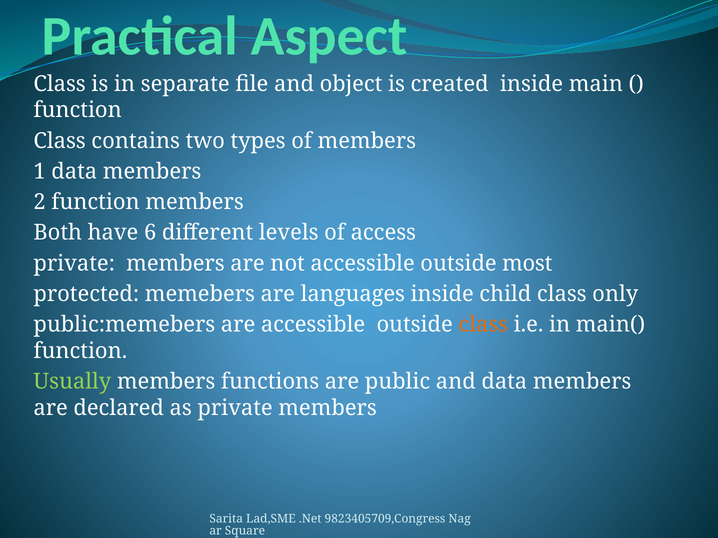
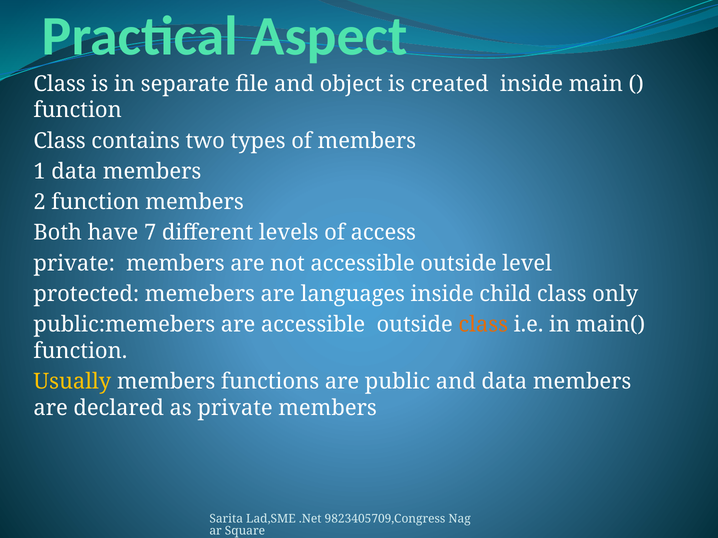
6: 6 -> 7
most: most -> level
Usually colour: light green -> yellow
